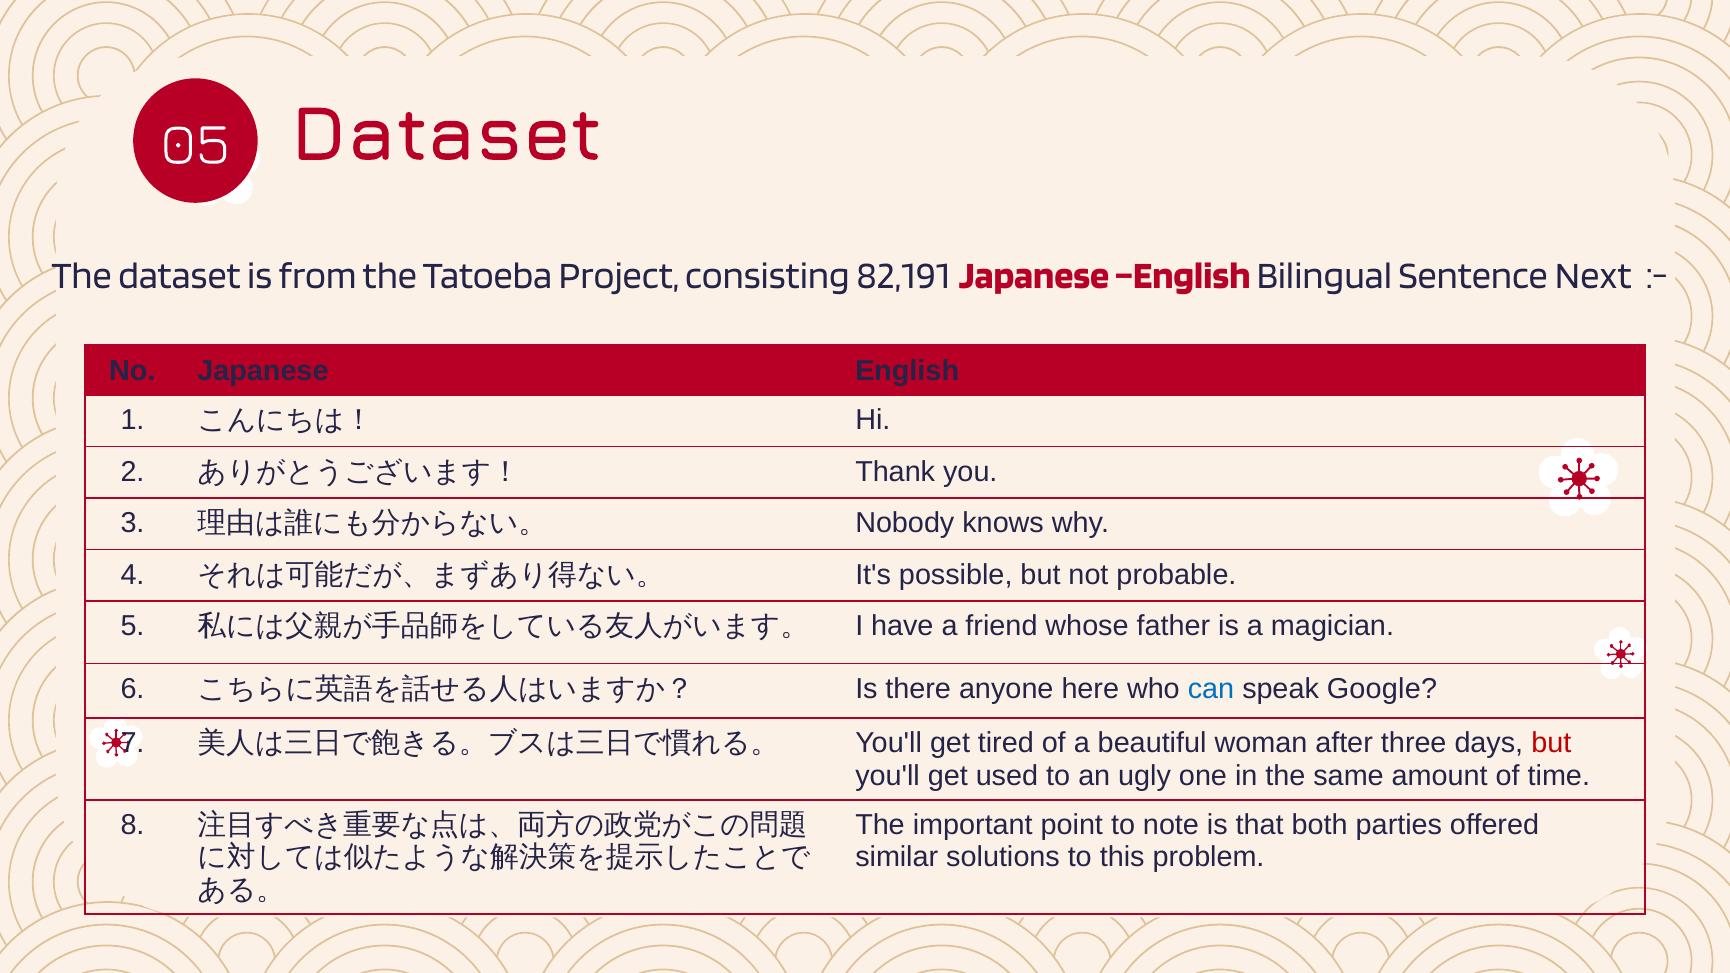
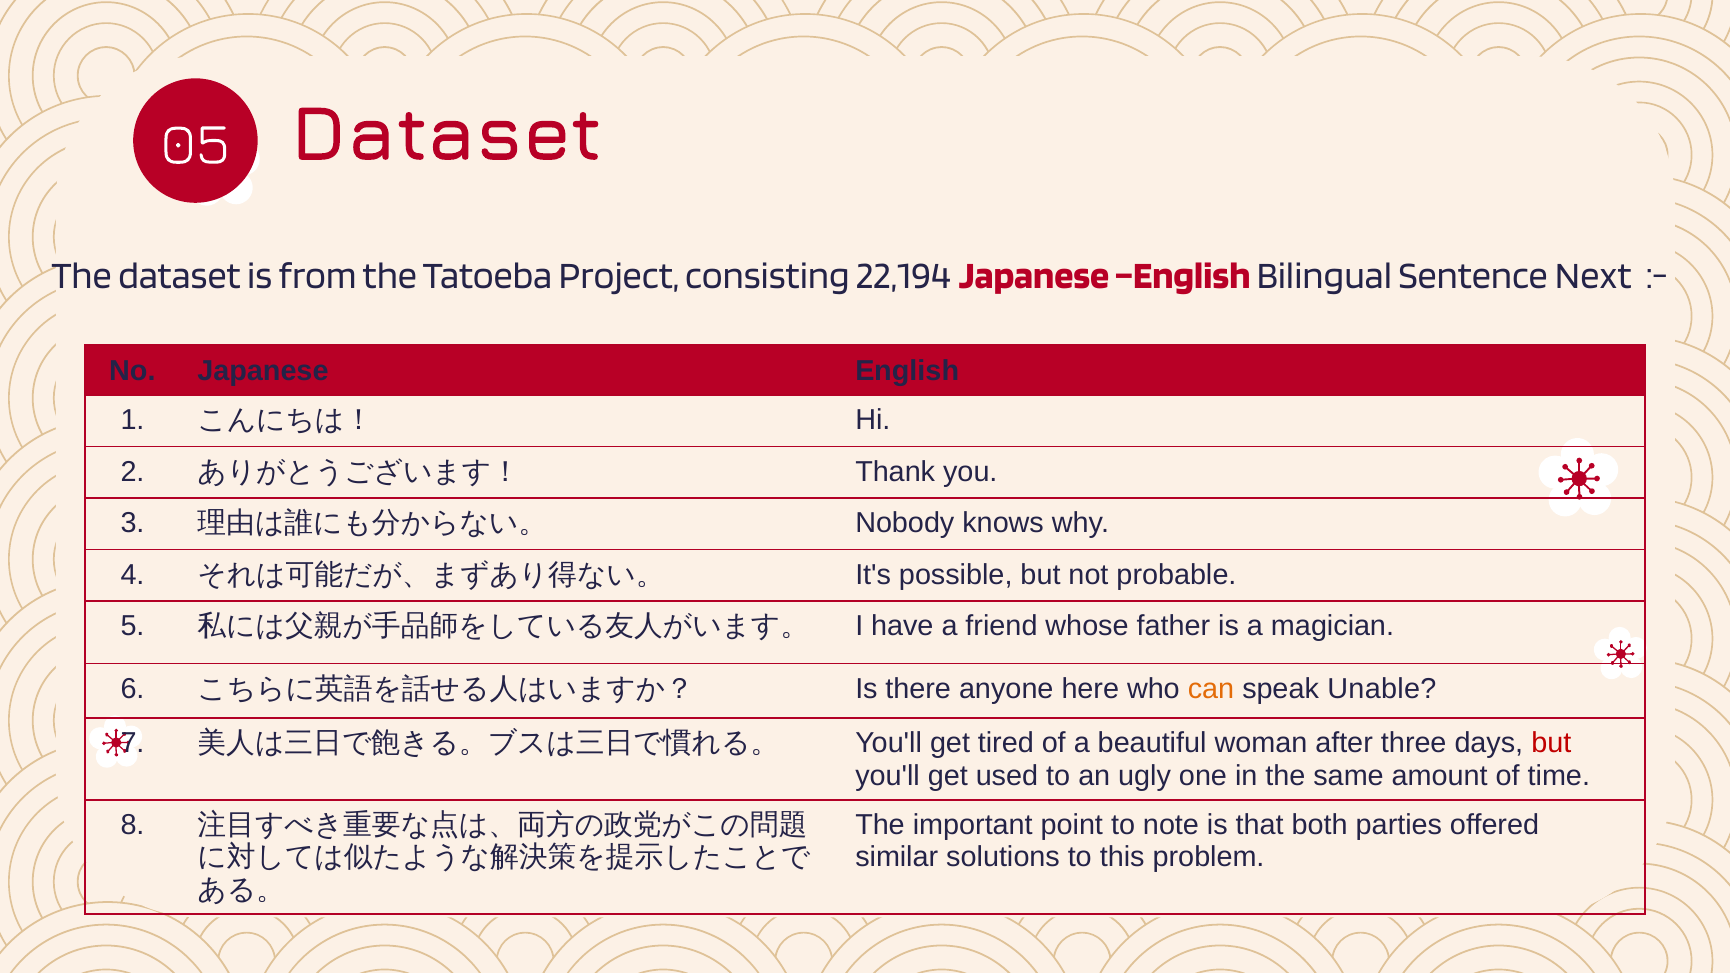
82,191: 82,191 -> 22,194
can colour: blue -> orange
Google: Google -> Unable
